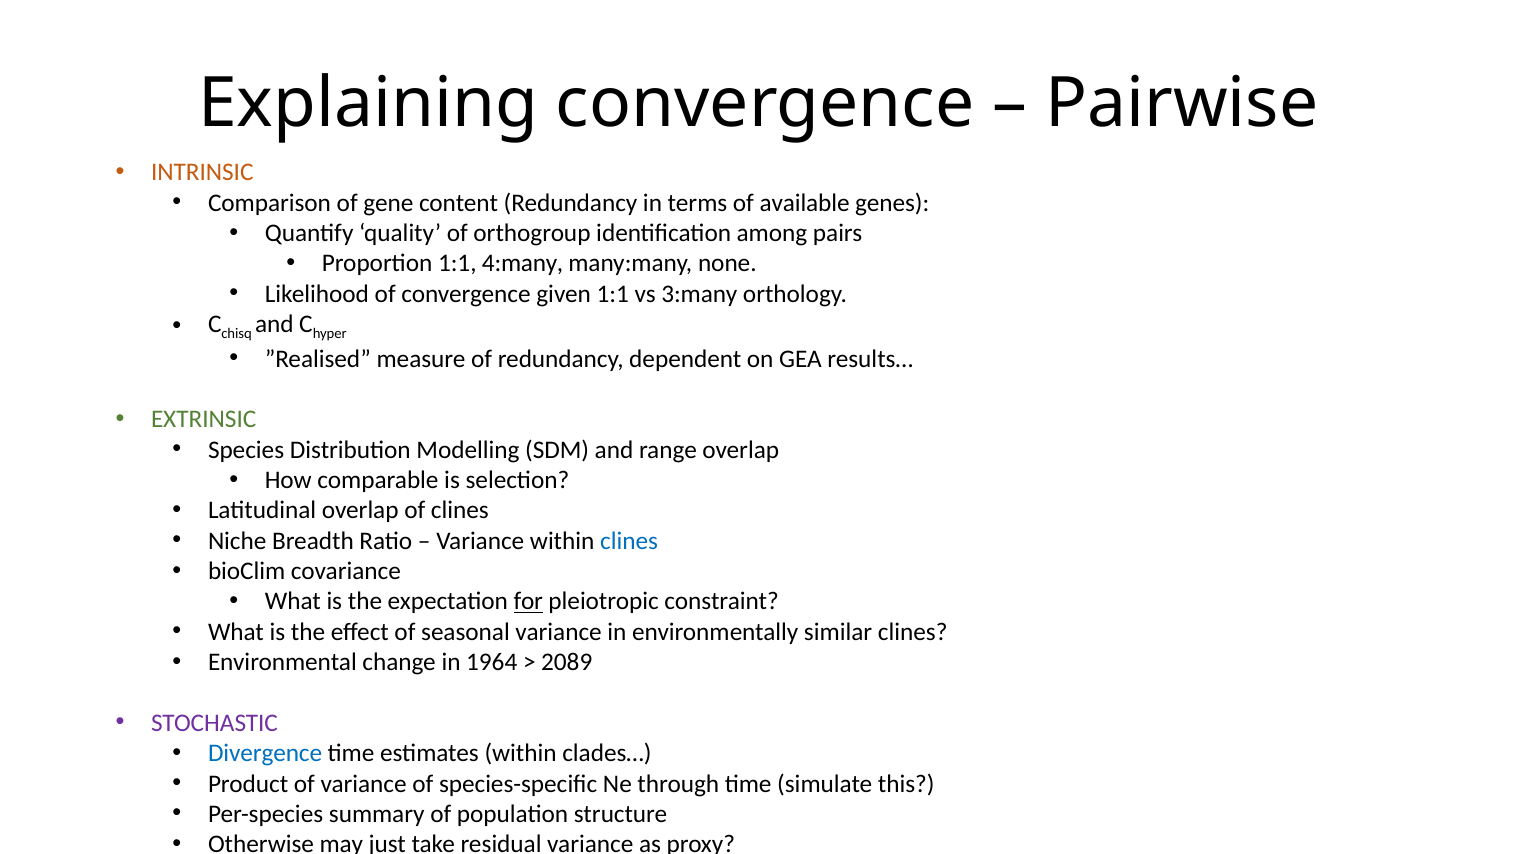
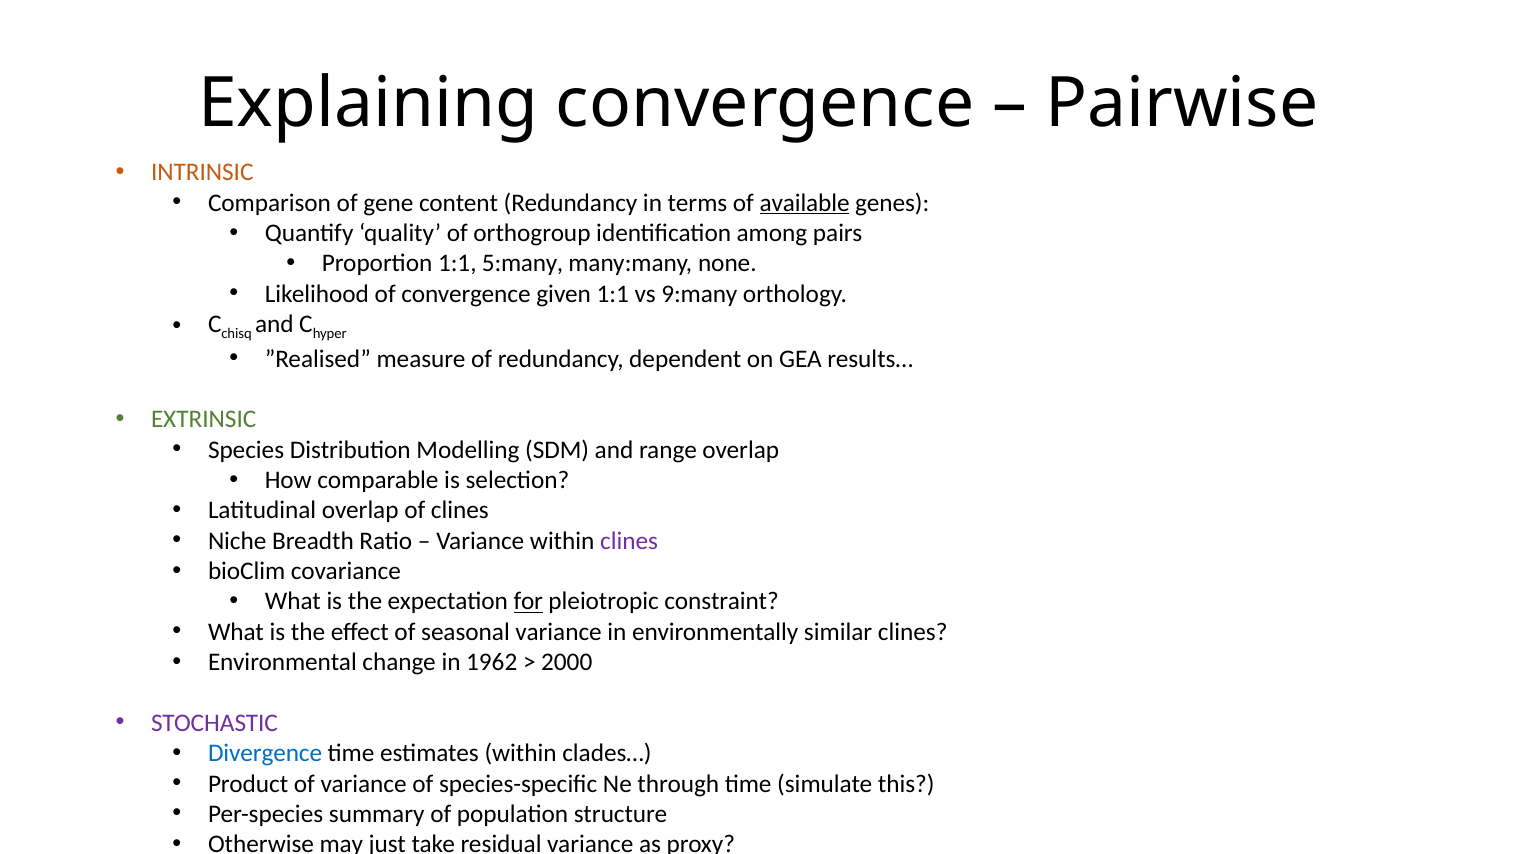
available underline: none -> present
4:many: 4:many -> 5:many
3:many: 3:many -> 9:many
clines at (629, 541) colour: blue -> purple
1964: 1964 -> 1962
2089: 2089 -> 2000
